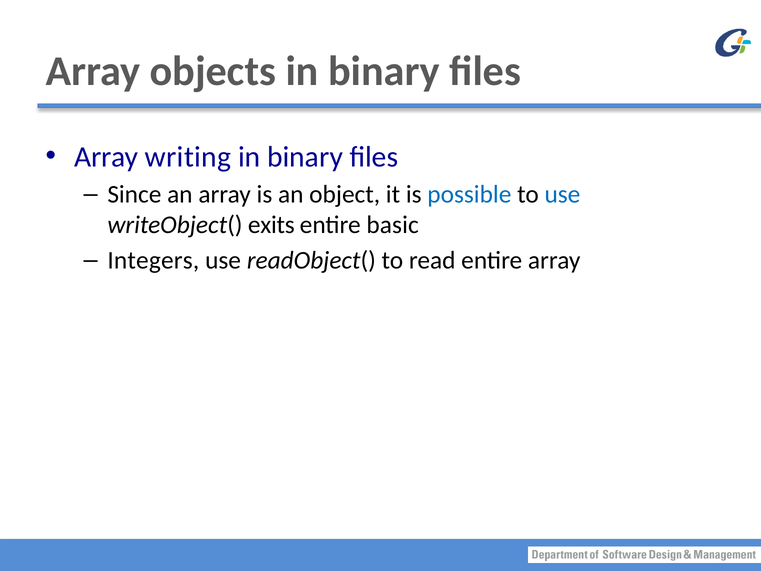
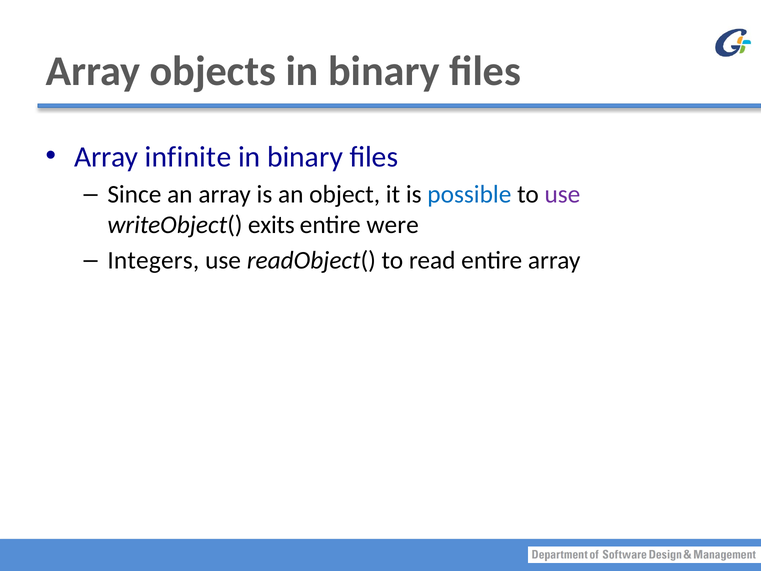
writing: writing -> infinite
use at (562, 195) colour: blue -> purple
basic: basic -> were
